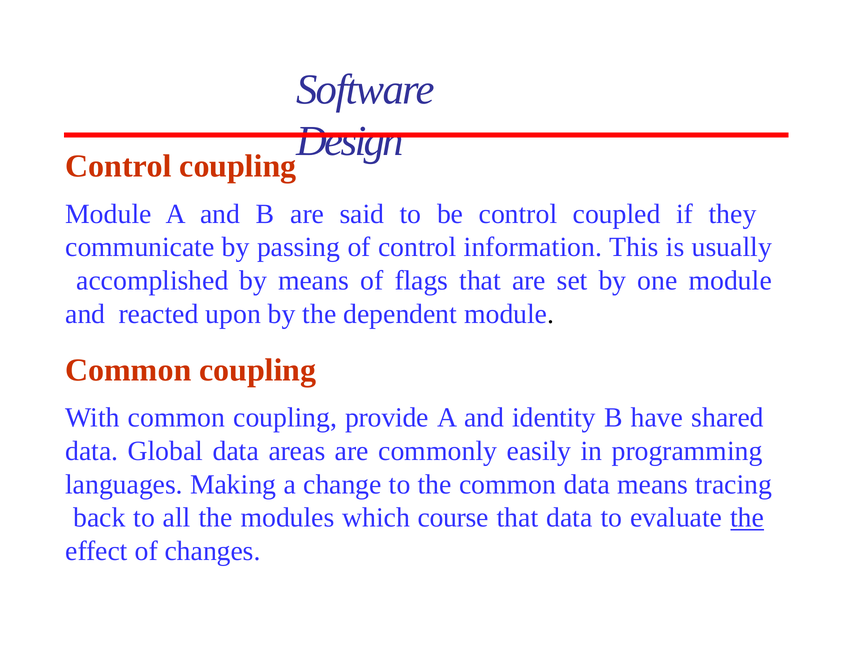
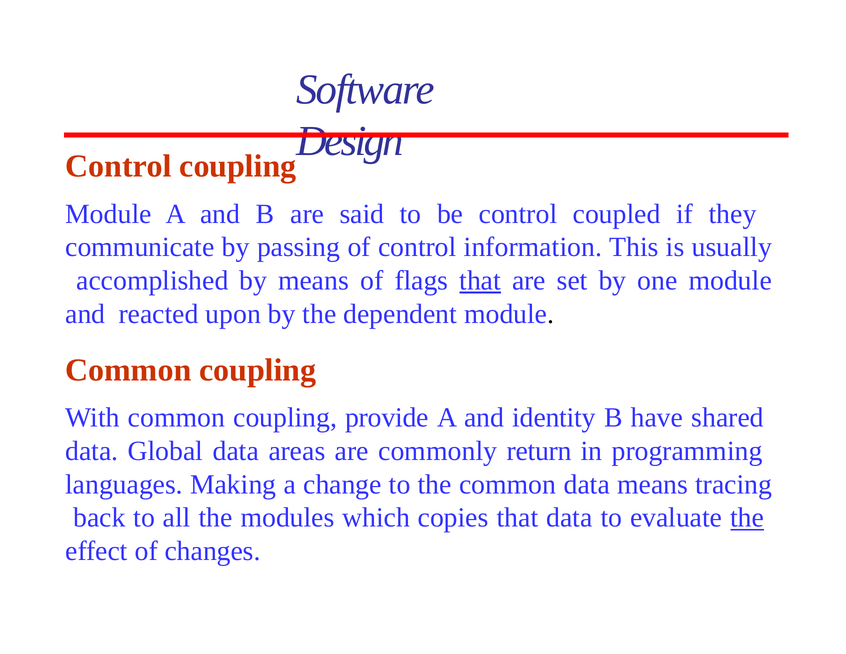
that at (480, 280) underline: none -> present
easily: easily -> return
course: course -> copies
